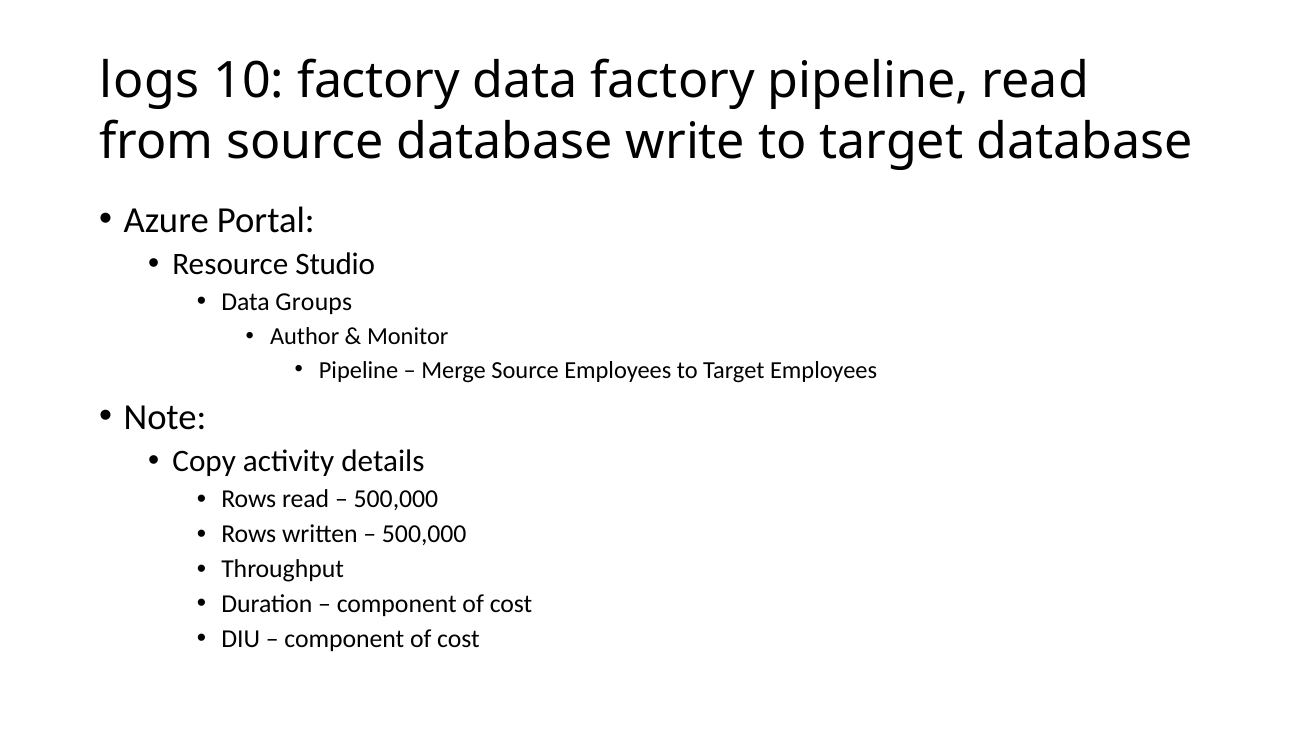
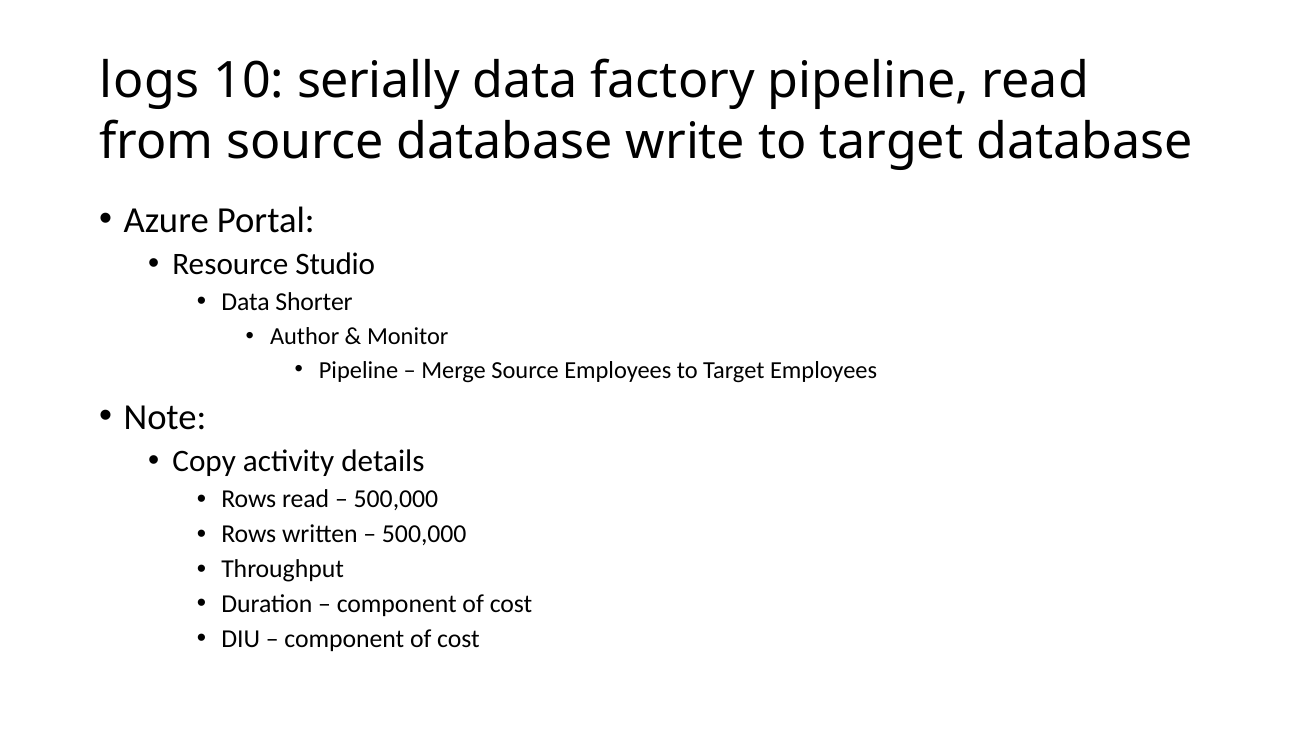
10 factory: factory -> serially
Groups: Groups -> Shorter
